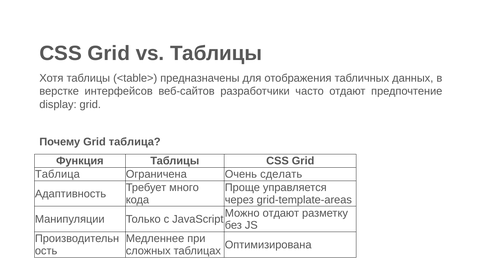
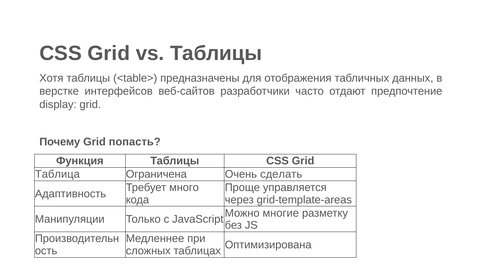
Почему Grid таблица: таблица -> попасть
Можно отдают: отдают -> многие
